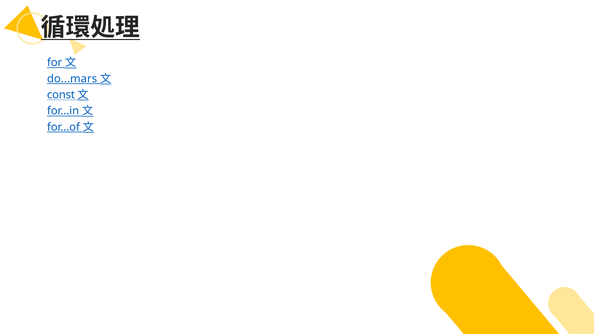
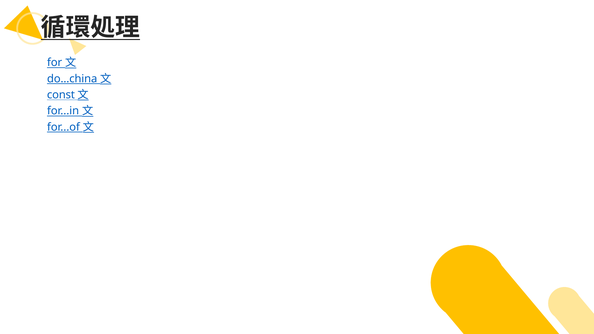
do...mars: do...mars -> do...china
